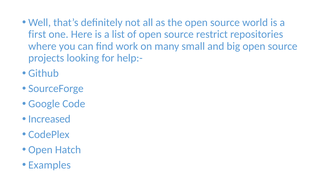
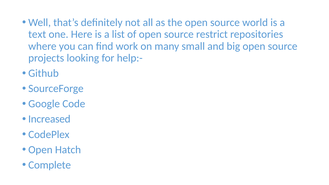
first: first -> text
Examples: Examples -> Complete
